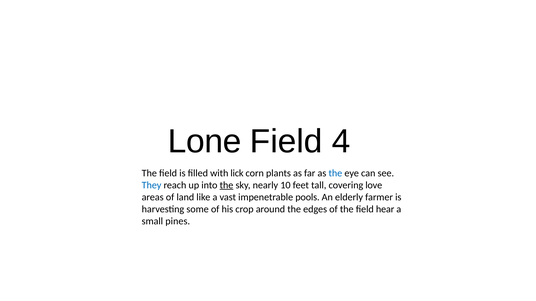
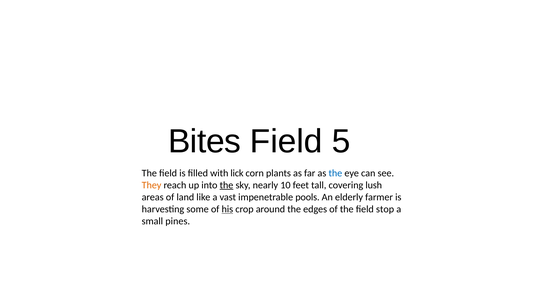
Lone: Lone -> Bites
4: 4 -> 5
They colour: blue -> orange
love: love -> lush
his underline: none -> present
hear: hear -> stop
